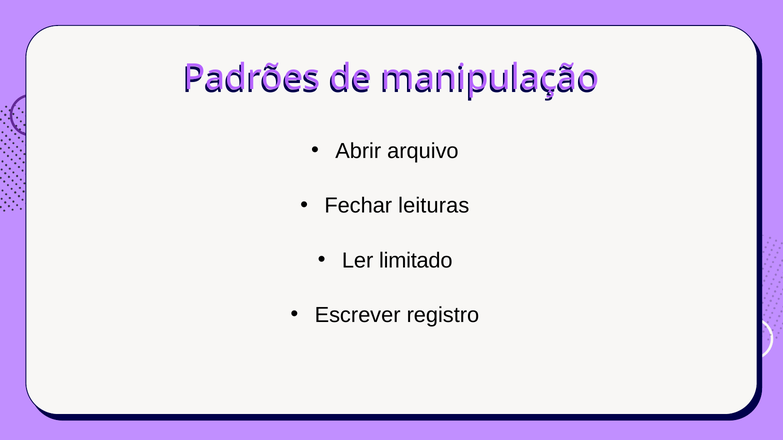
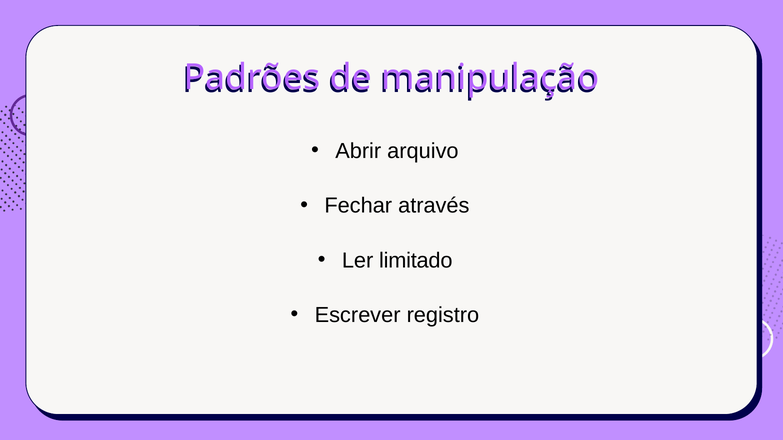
leituras: leituras -> através
